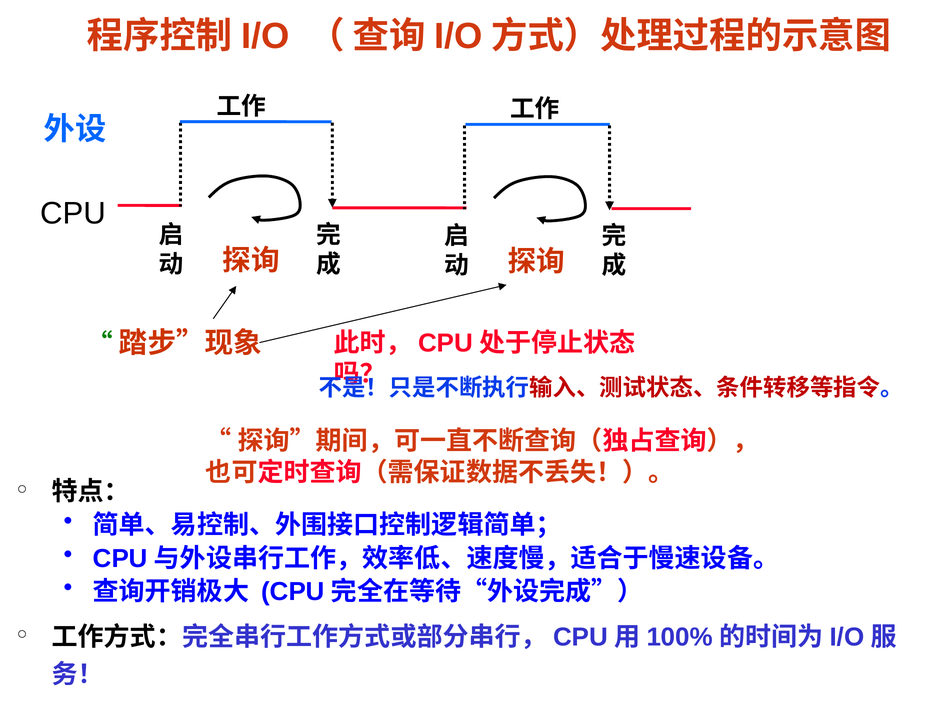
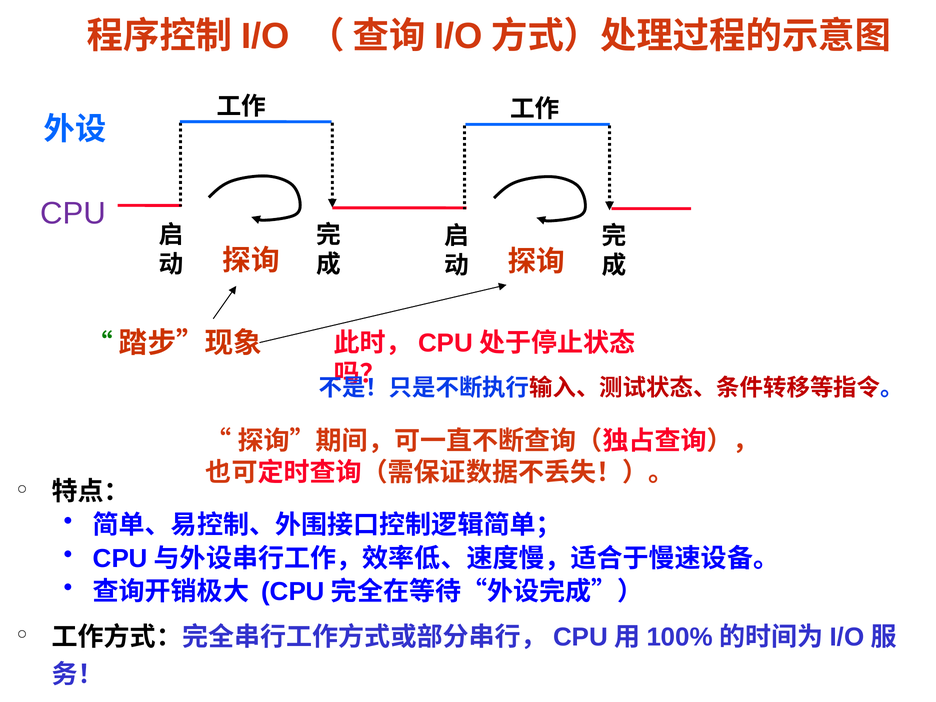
CPU colour: black -> purple
